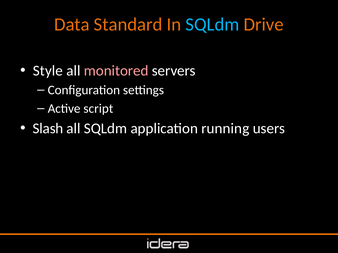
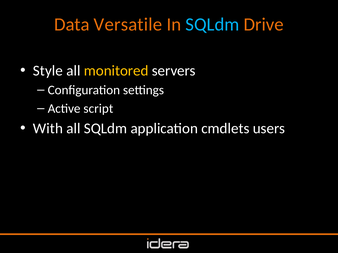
Standard: Standard -> Versatile
monitored colour: pink -> yellow
Slash: Slash -> With
running: running -> cmdlets
